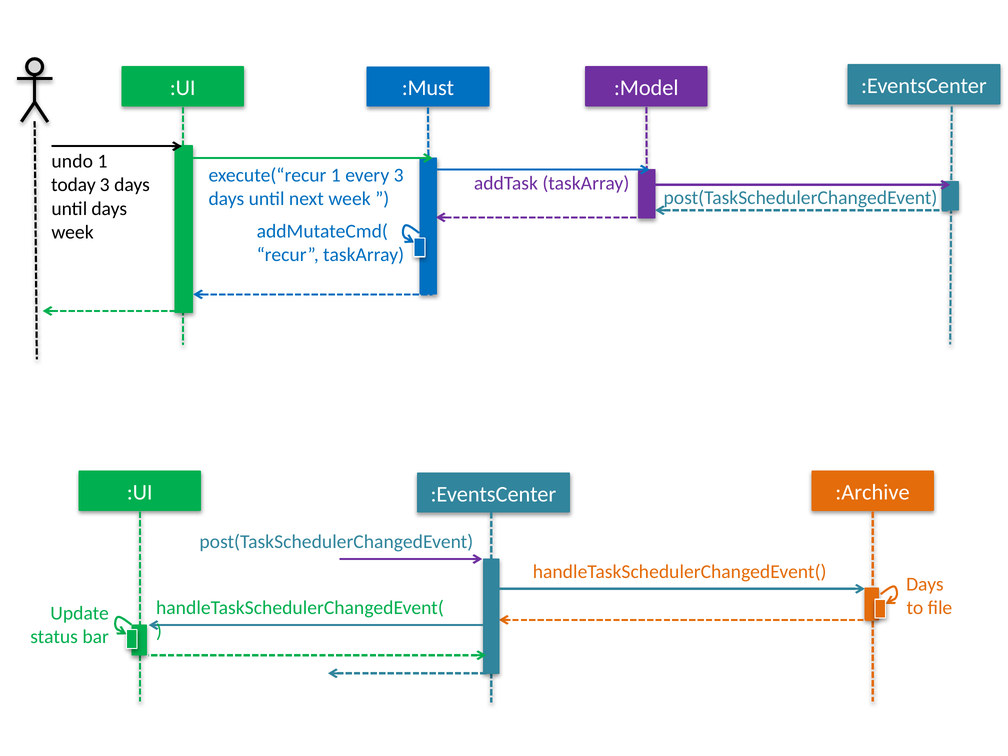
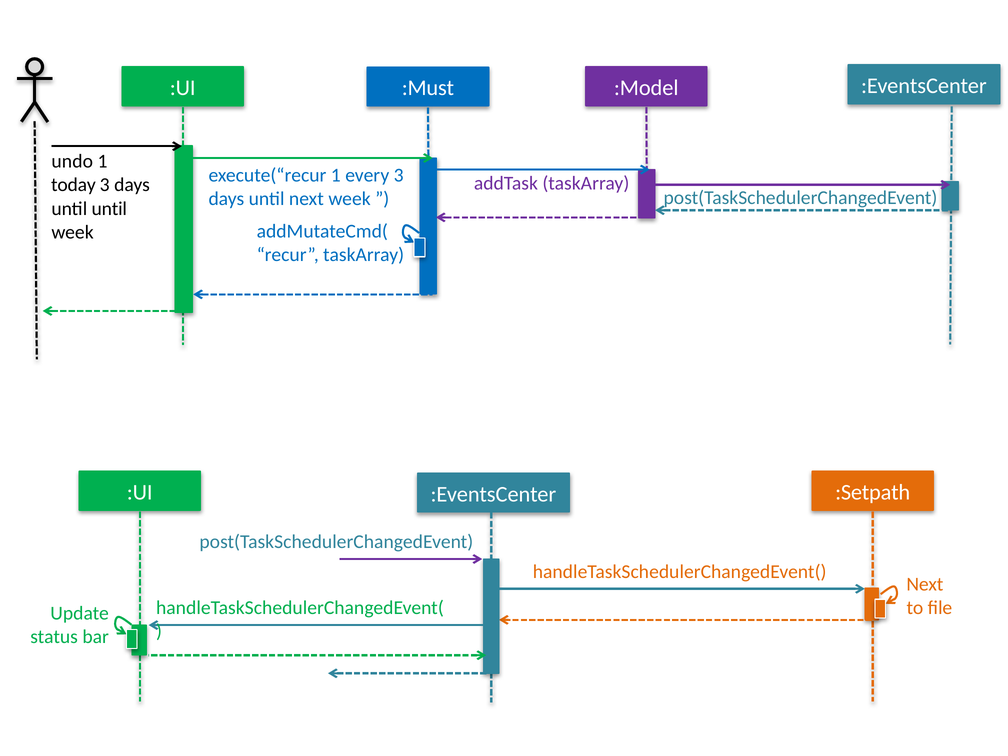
until days: days -> until
:Archive: :Archive -> :Setpath
Days at (925, 584): Days -> Next
